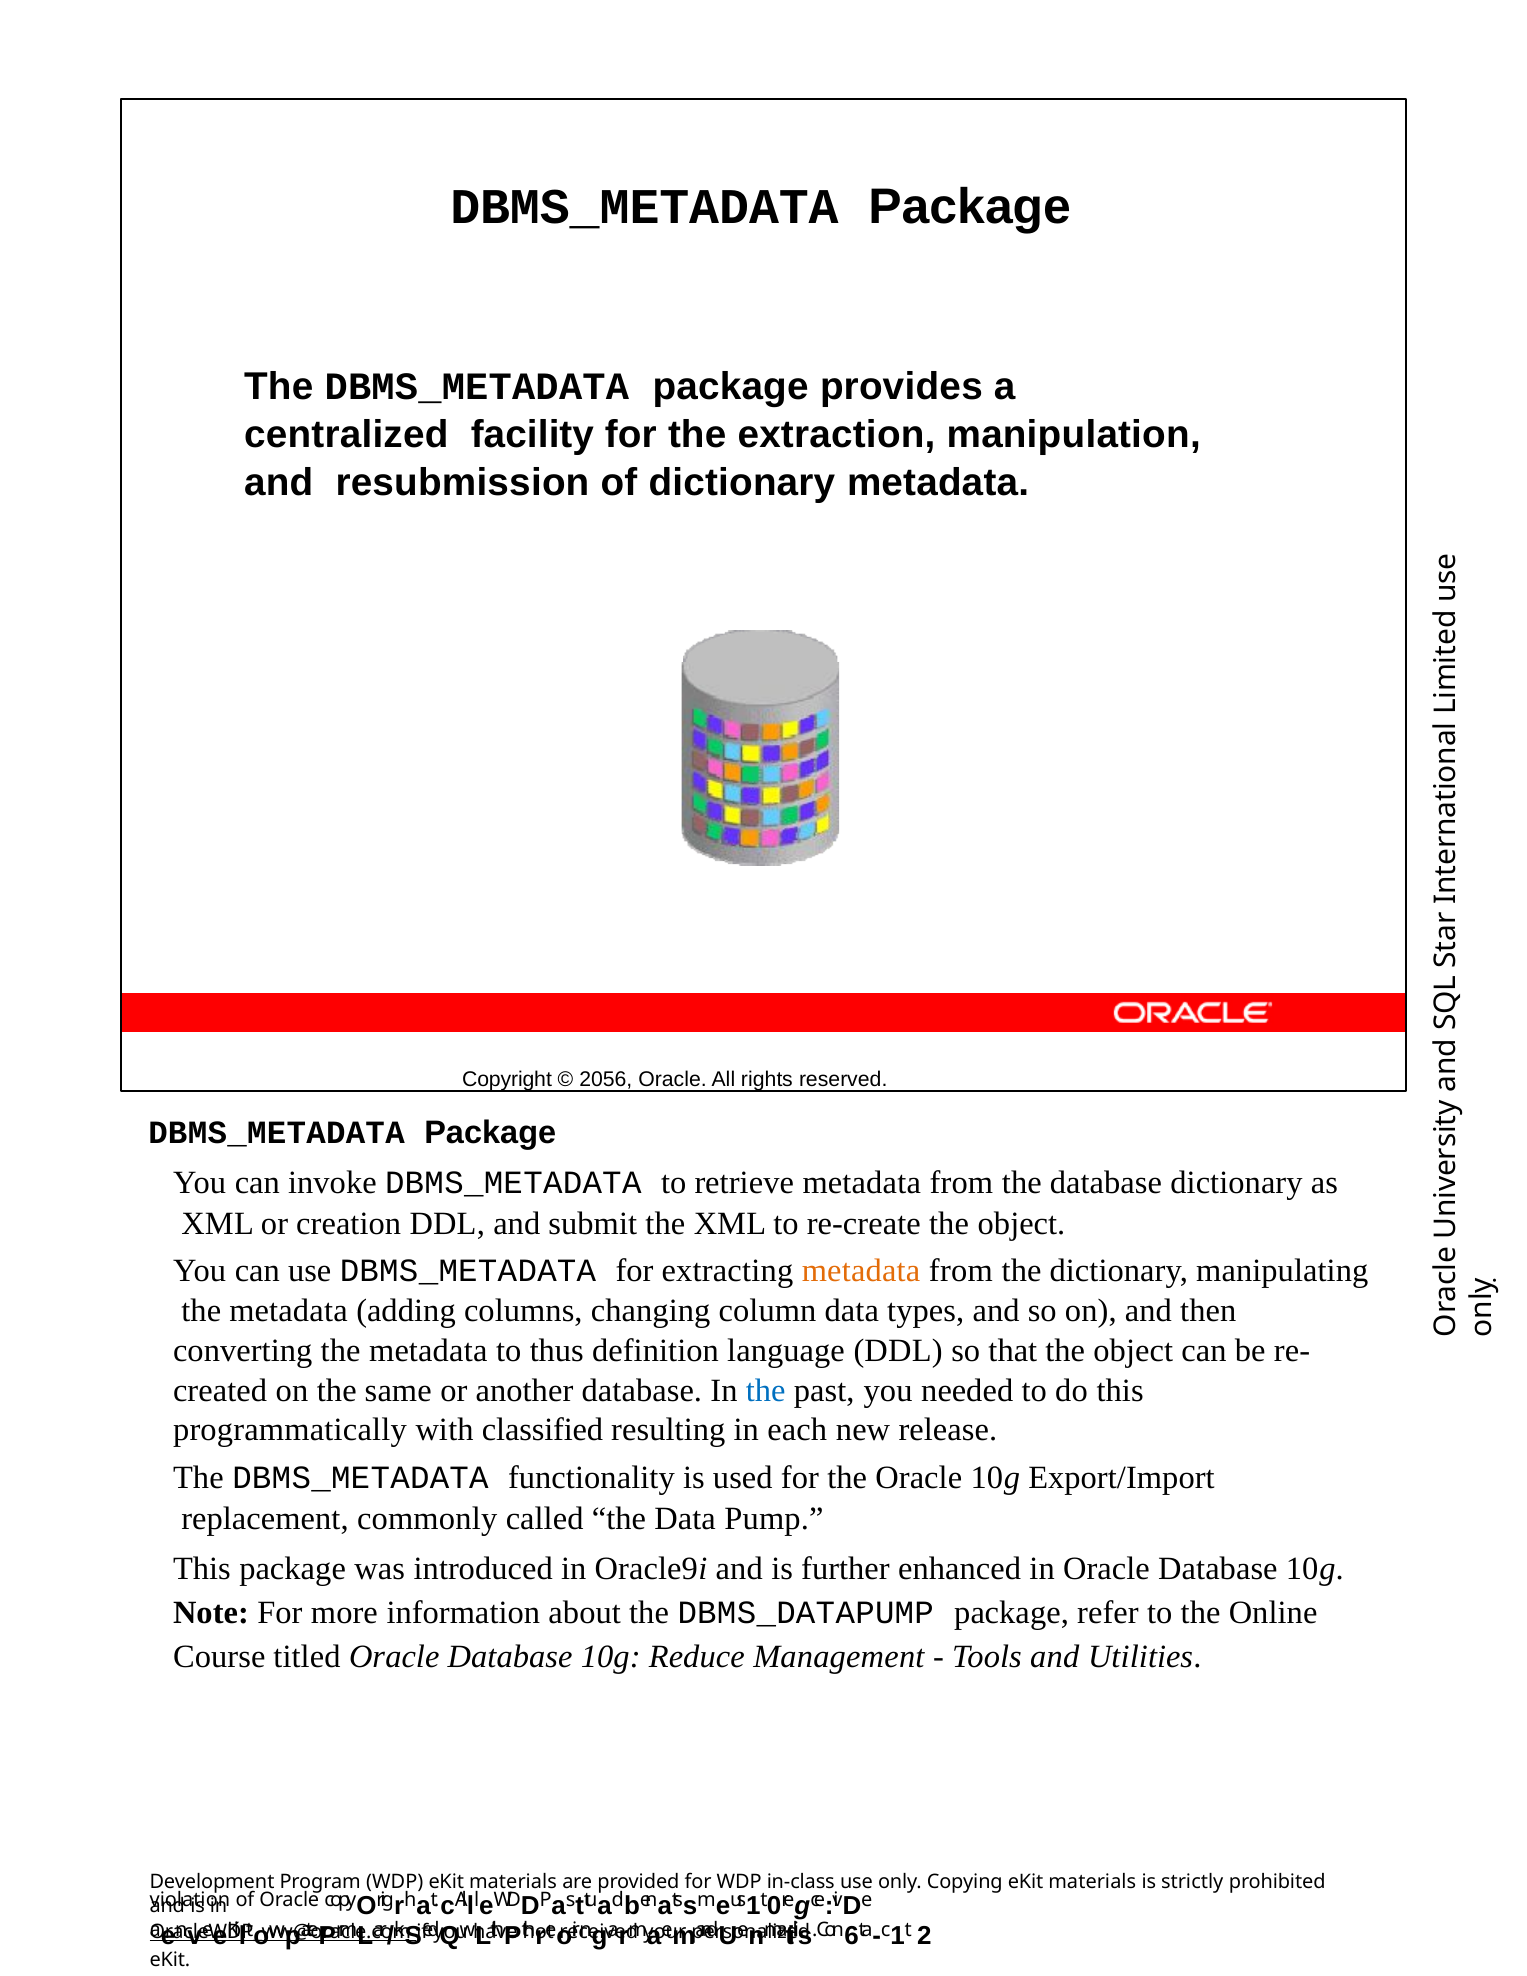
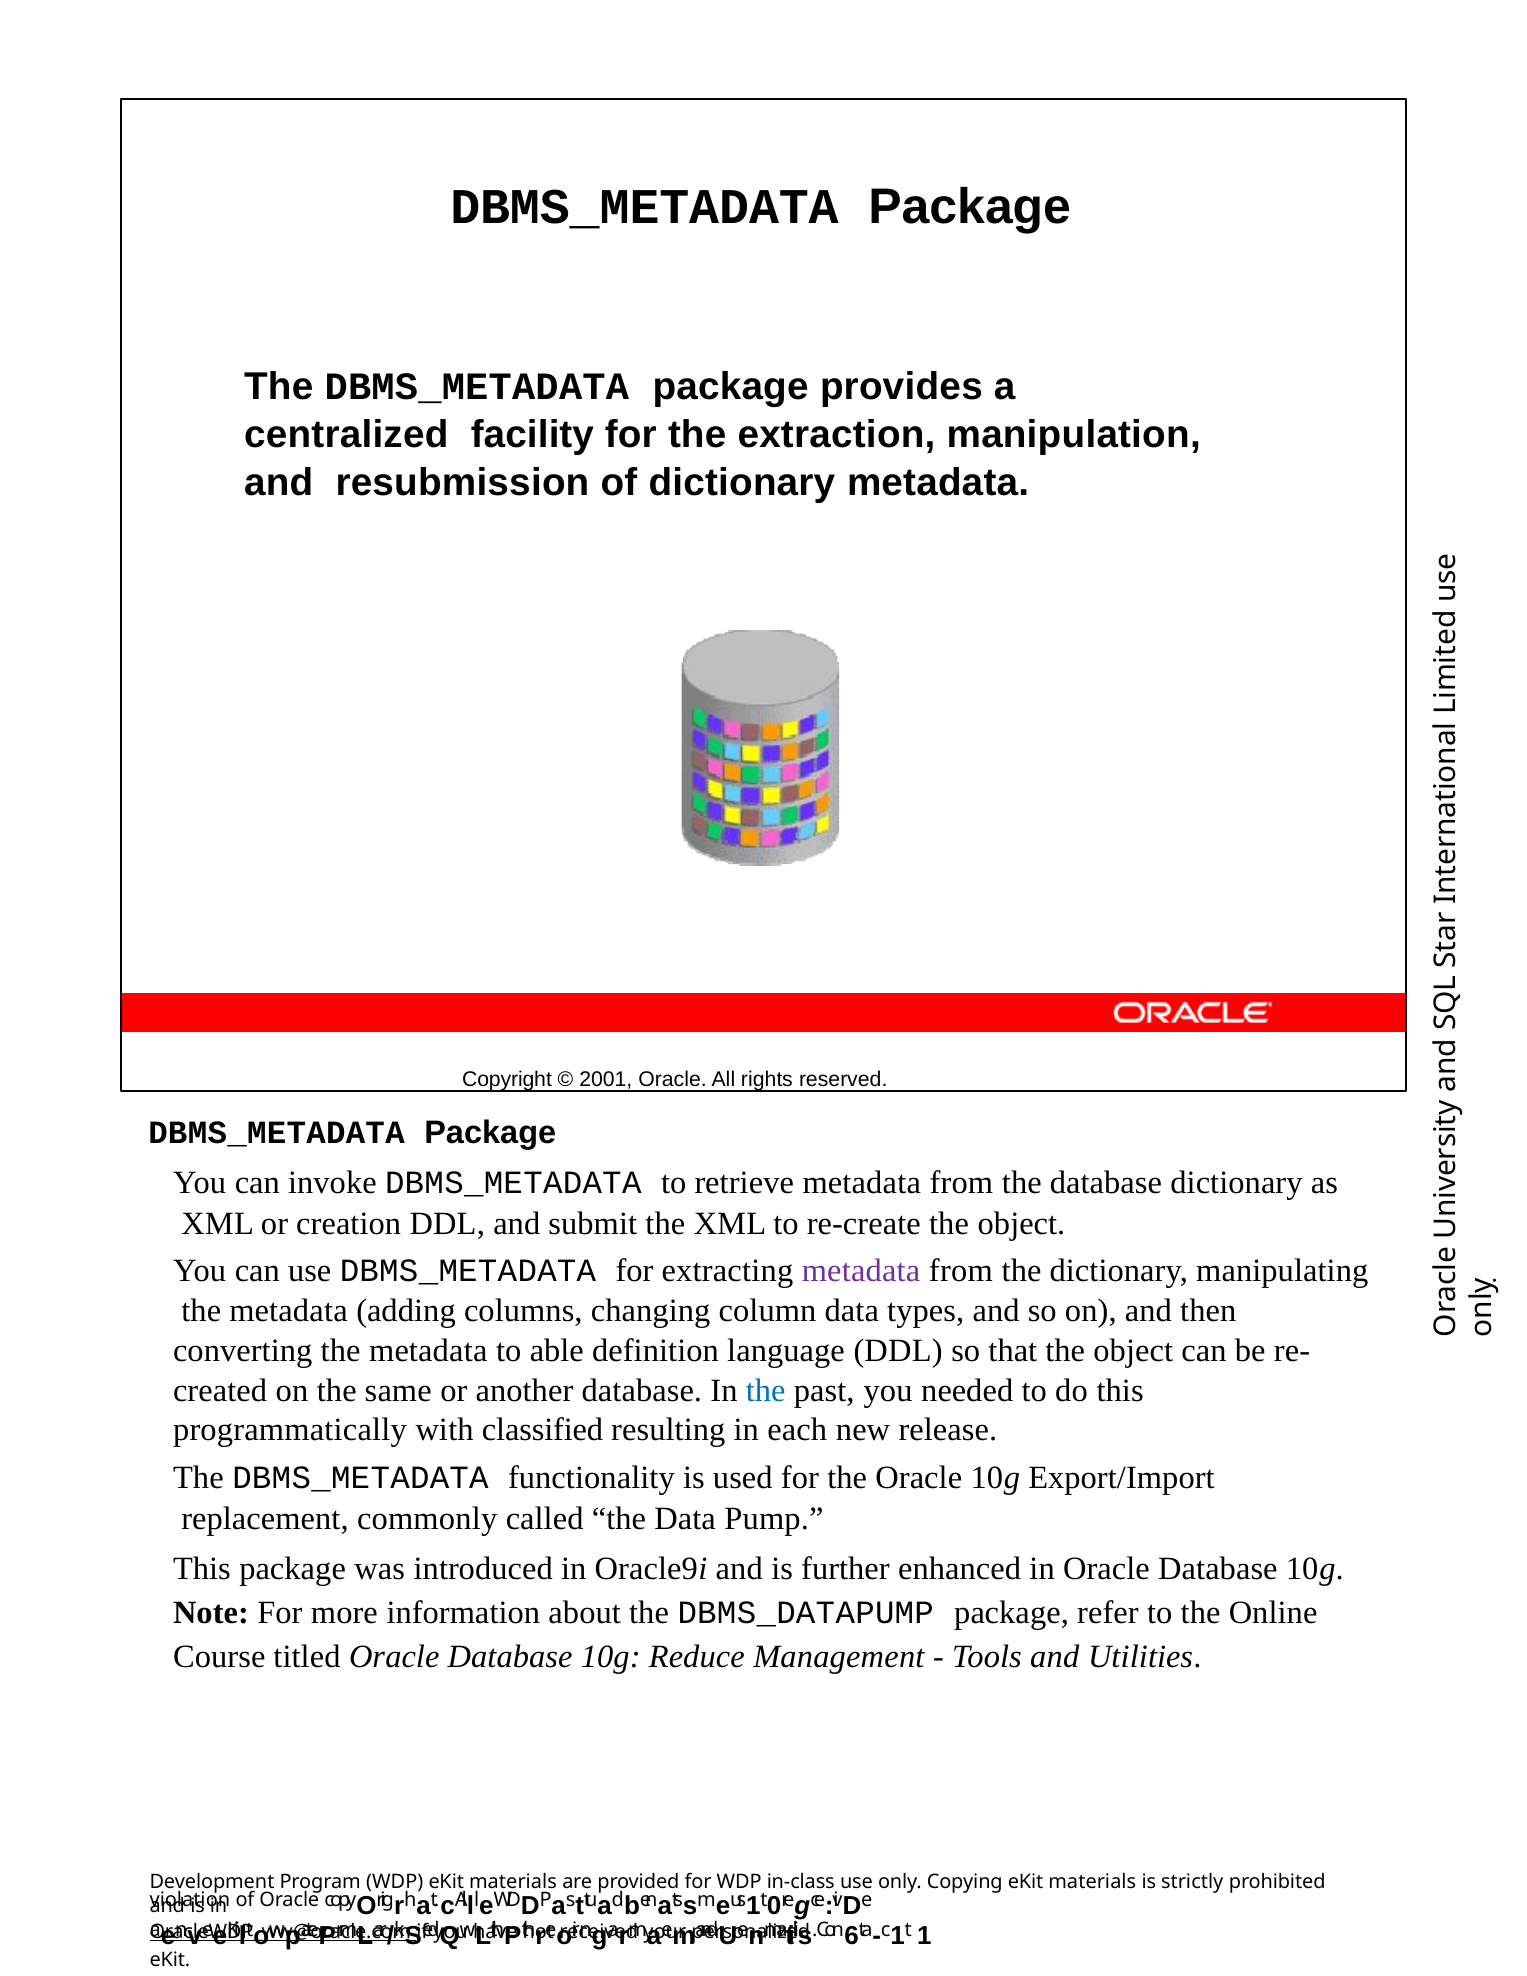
2056: 2056 -> 2001
metadata at (861, 1271) colour: orange -> purple
thus: thus -> able
2: 2 -> 1
